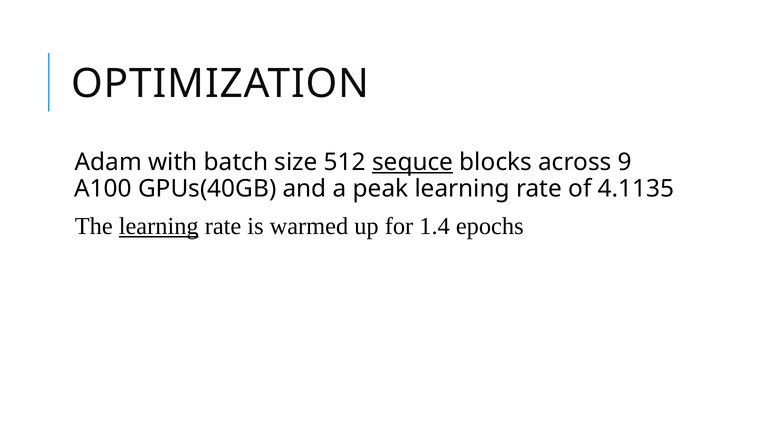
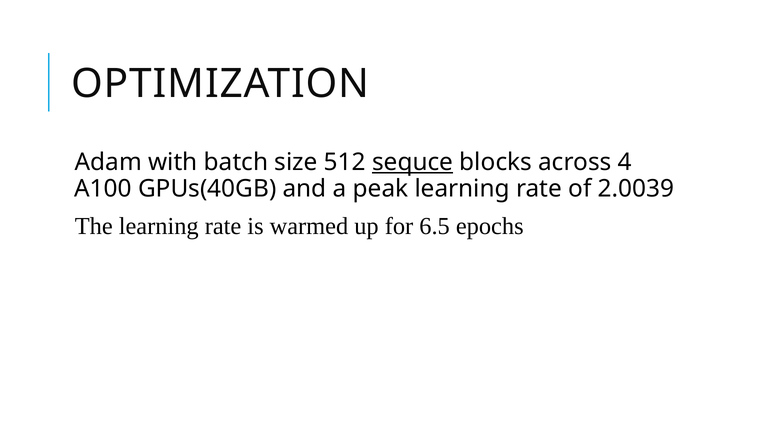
9: 9 -> 4
4.1135: 4.1135 -> 2.0039
learning at (159, 226) underline: present -> none
1.4: 1.4 -> 6.5
